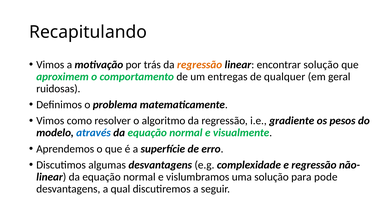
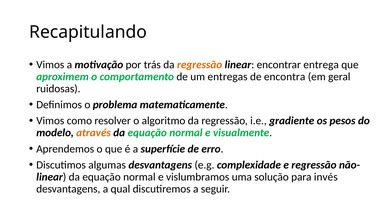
encontrar solução: solução -> entrega
qualquer: qualquer -> encontra
através colour: blue -> orange
pode: pode -> invés
